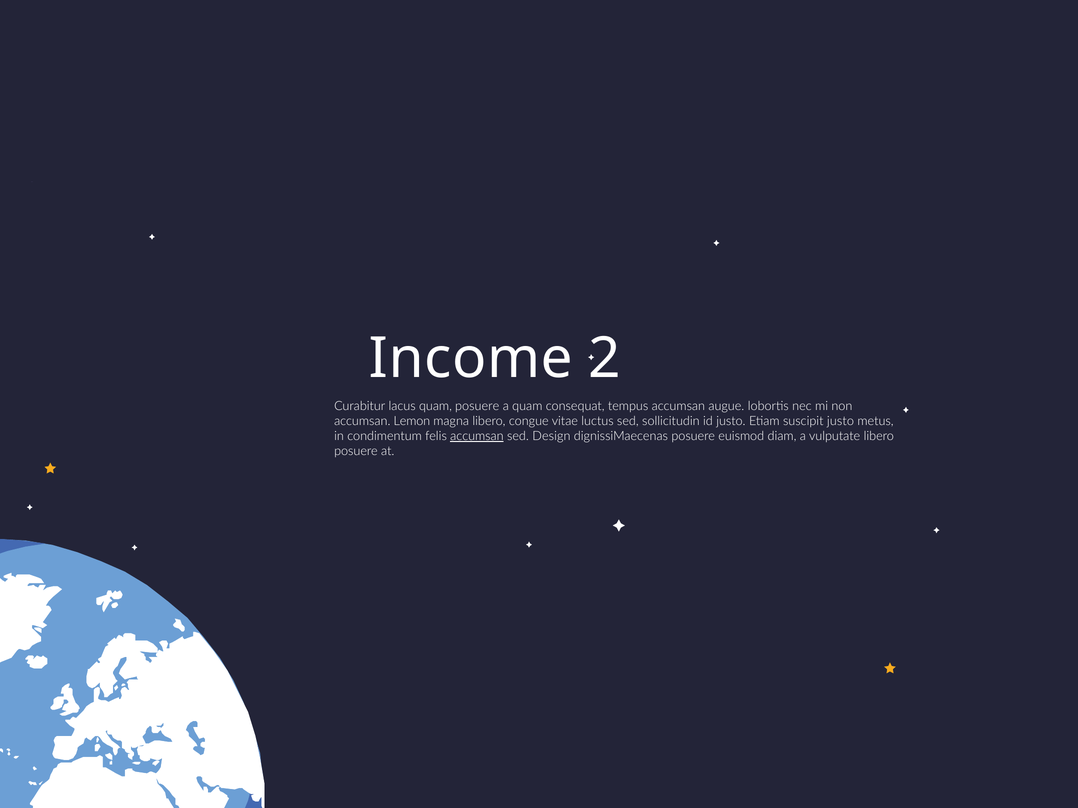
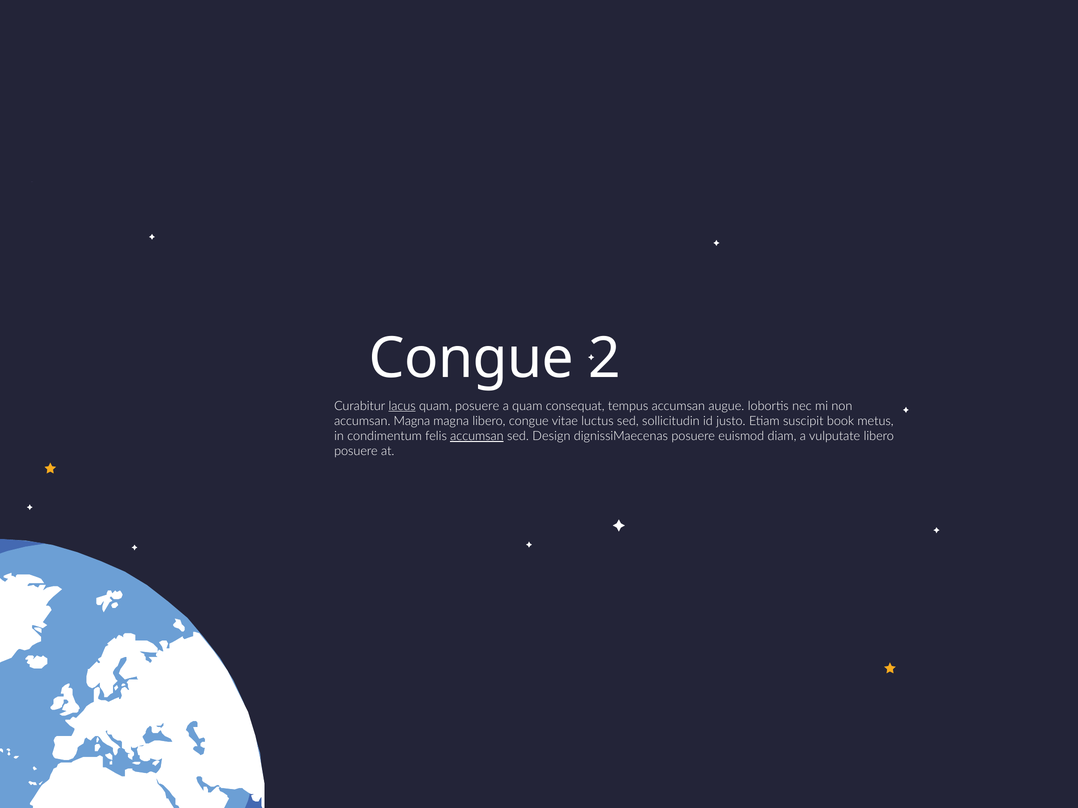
Income at (471, 359): Income -> Congue
lacus underline: none -> present
accumsan Lemon: Lemon -> Magna
suscipit justo: justo -> book
